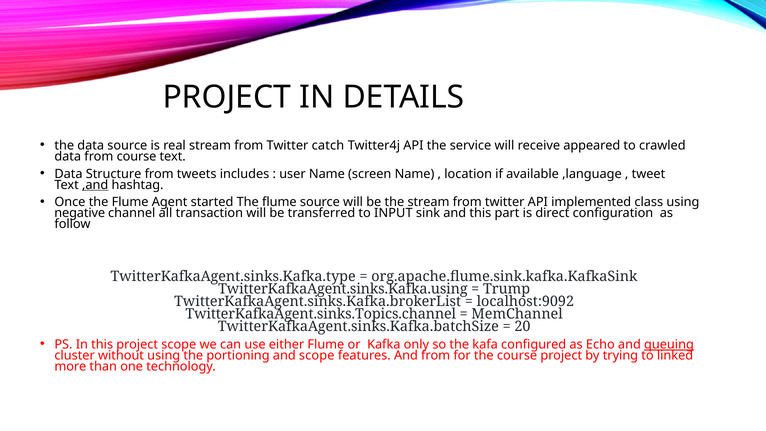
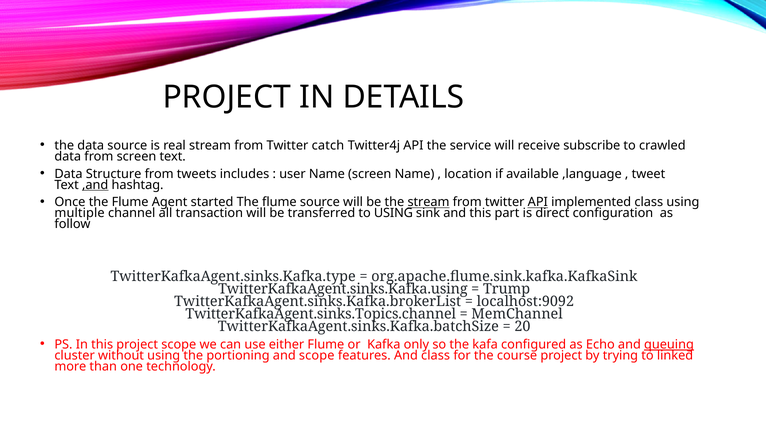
appeared: appeared -> subscribe
from course: course -> screen
stream at (428, 202) underline: none -> present
API at (538, 202) underline: none -> present
negative: negative -> multiple
to INPUT: INPUT -> USING
And from: from -> class
